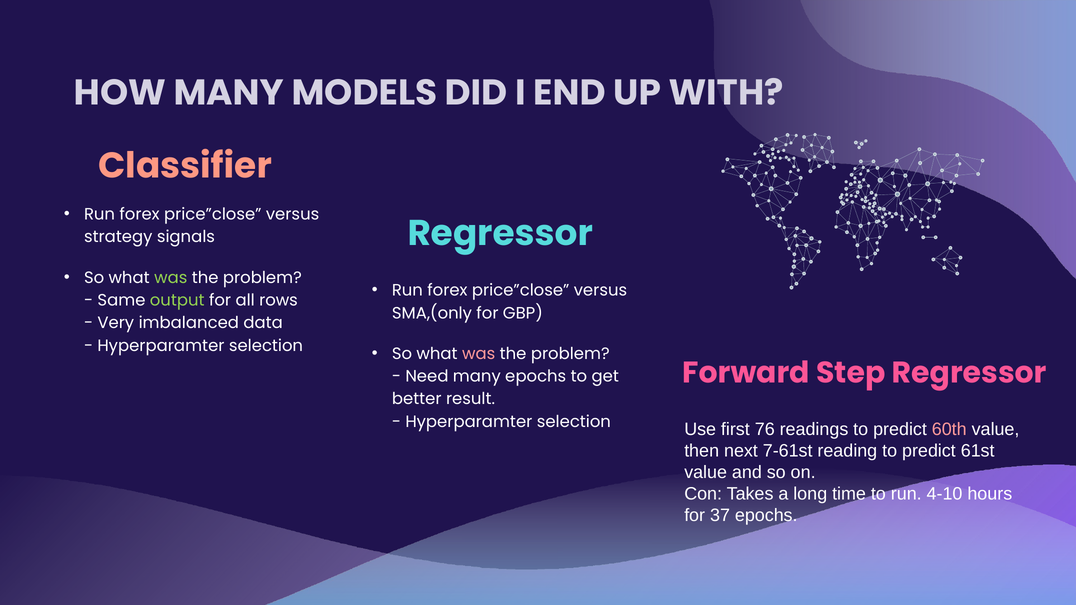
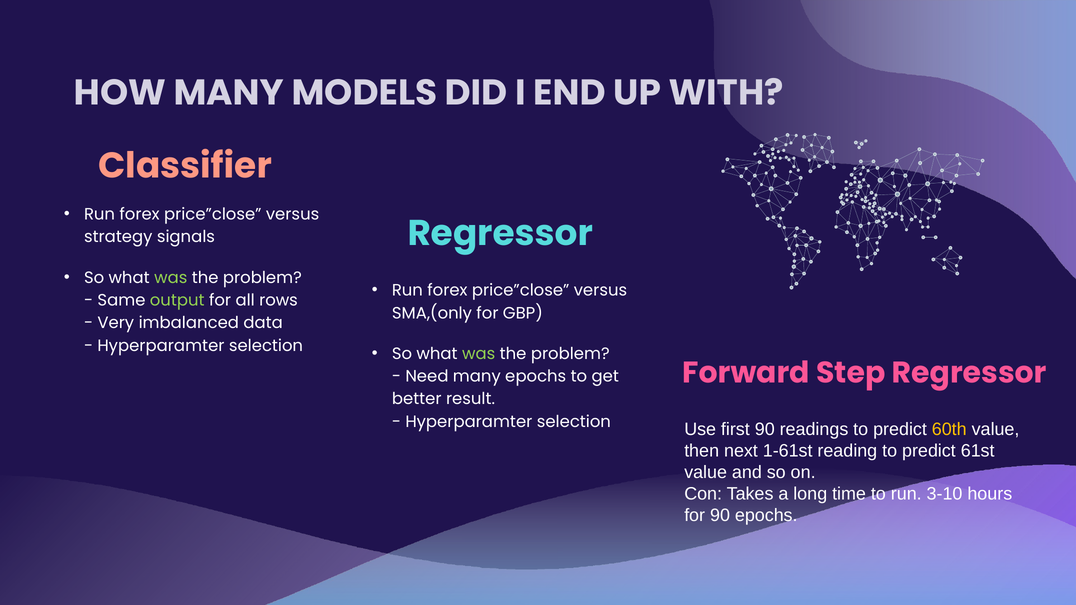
was at (479, 354) colour: pink -> light green
first 76: 76 -> 90
60th colour: pink -> yellow
7-61st: 7-61st -> 1-61st
4-10: 4-10 -> 3-10
for 37: 37 -> 90
